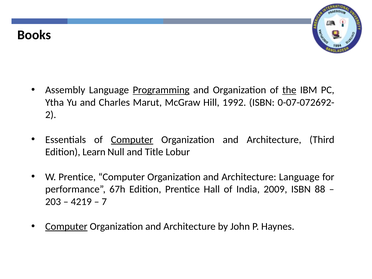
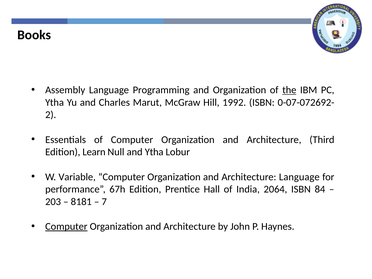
Programming underline: present -> none
Computer at (132, 140) underline: present -> none
and Title: Title -> Ytha
W Prentice: Prentice -> Variable
2009: 2009 -> 2064
88: 88 -> 84
4219: 4219 -> 8181
